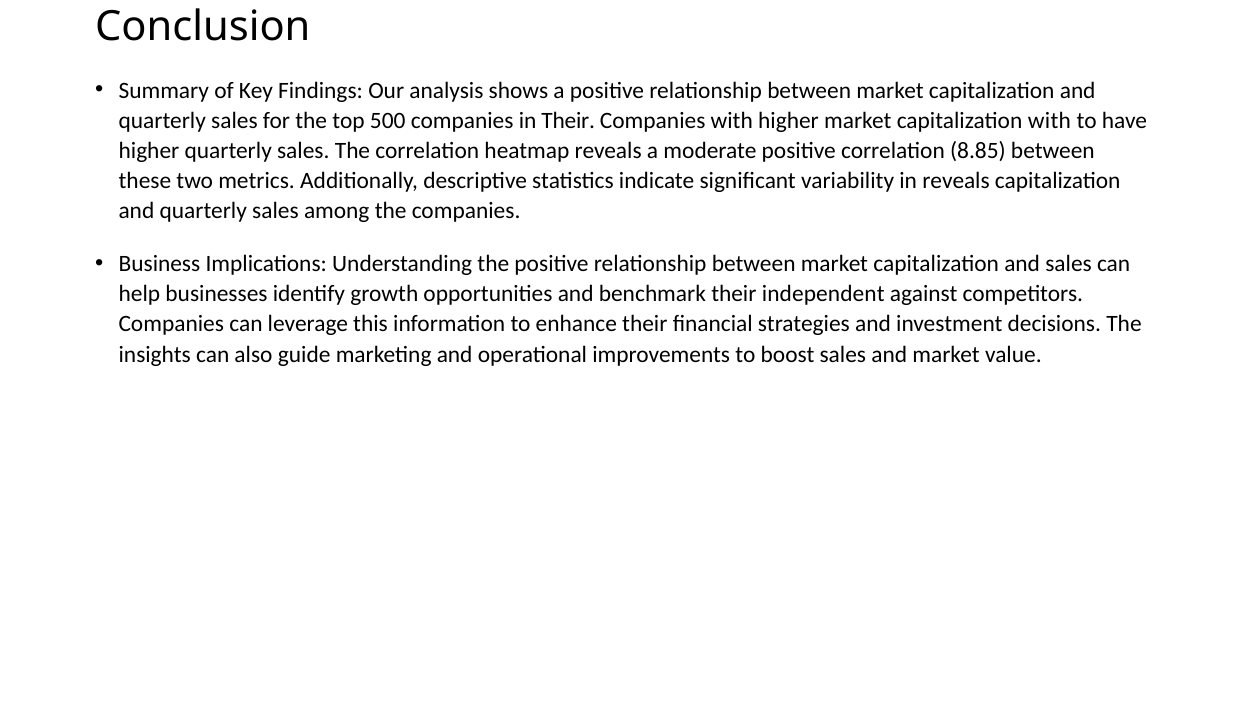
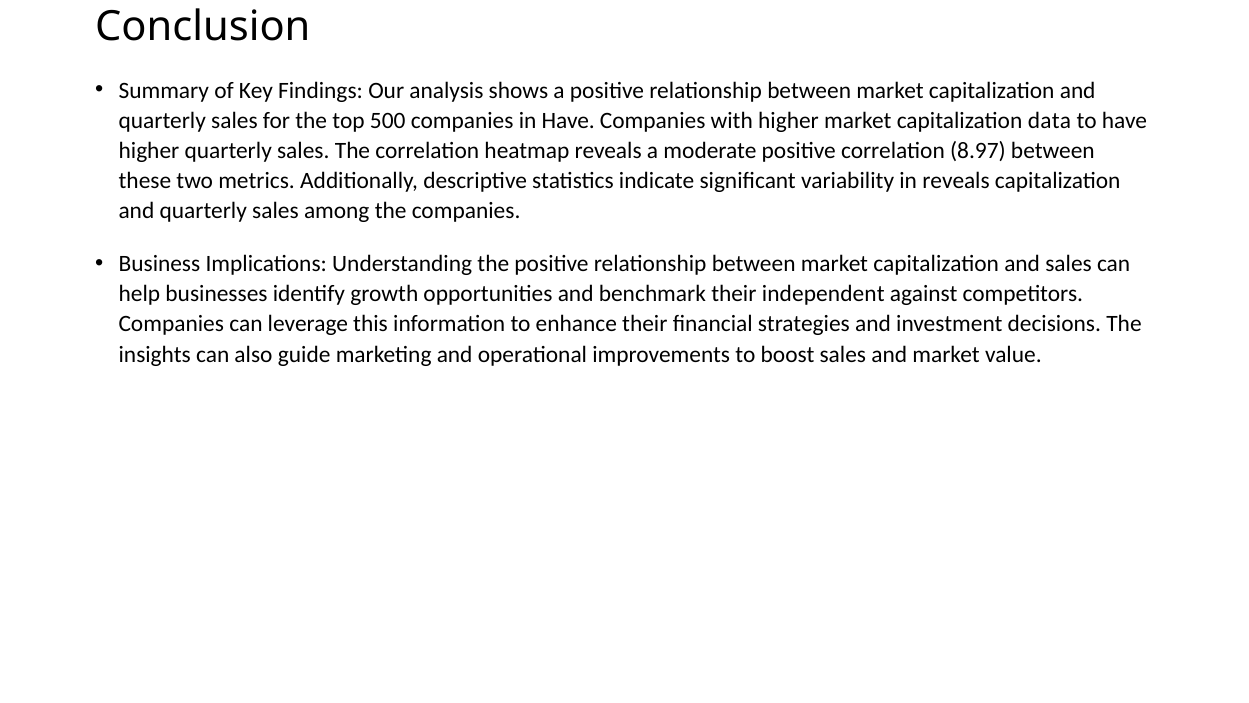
in Their: Their -> Have
capitalization with: with -> data
8.85: 8.85 -> 8.97
